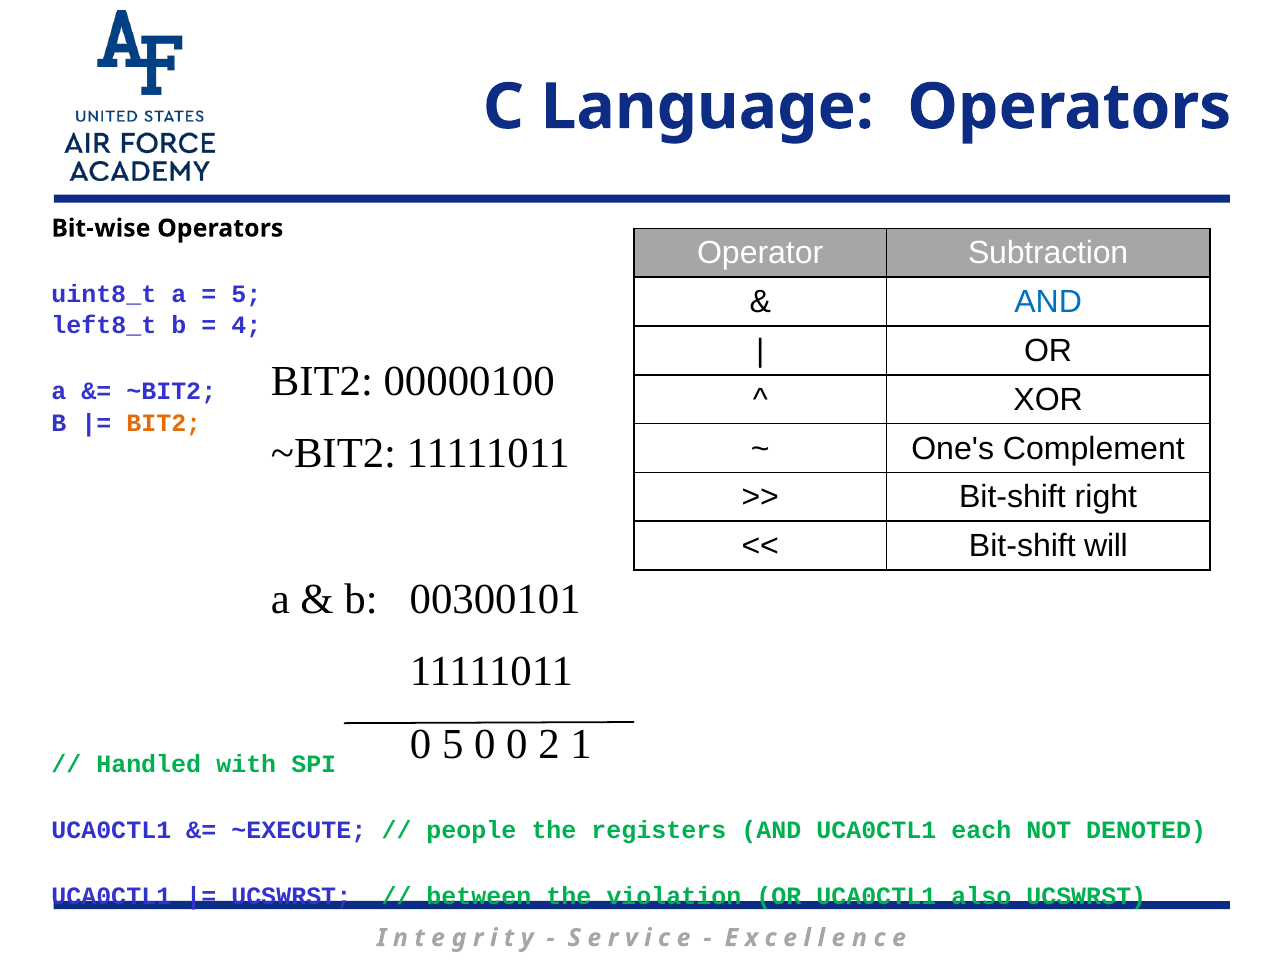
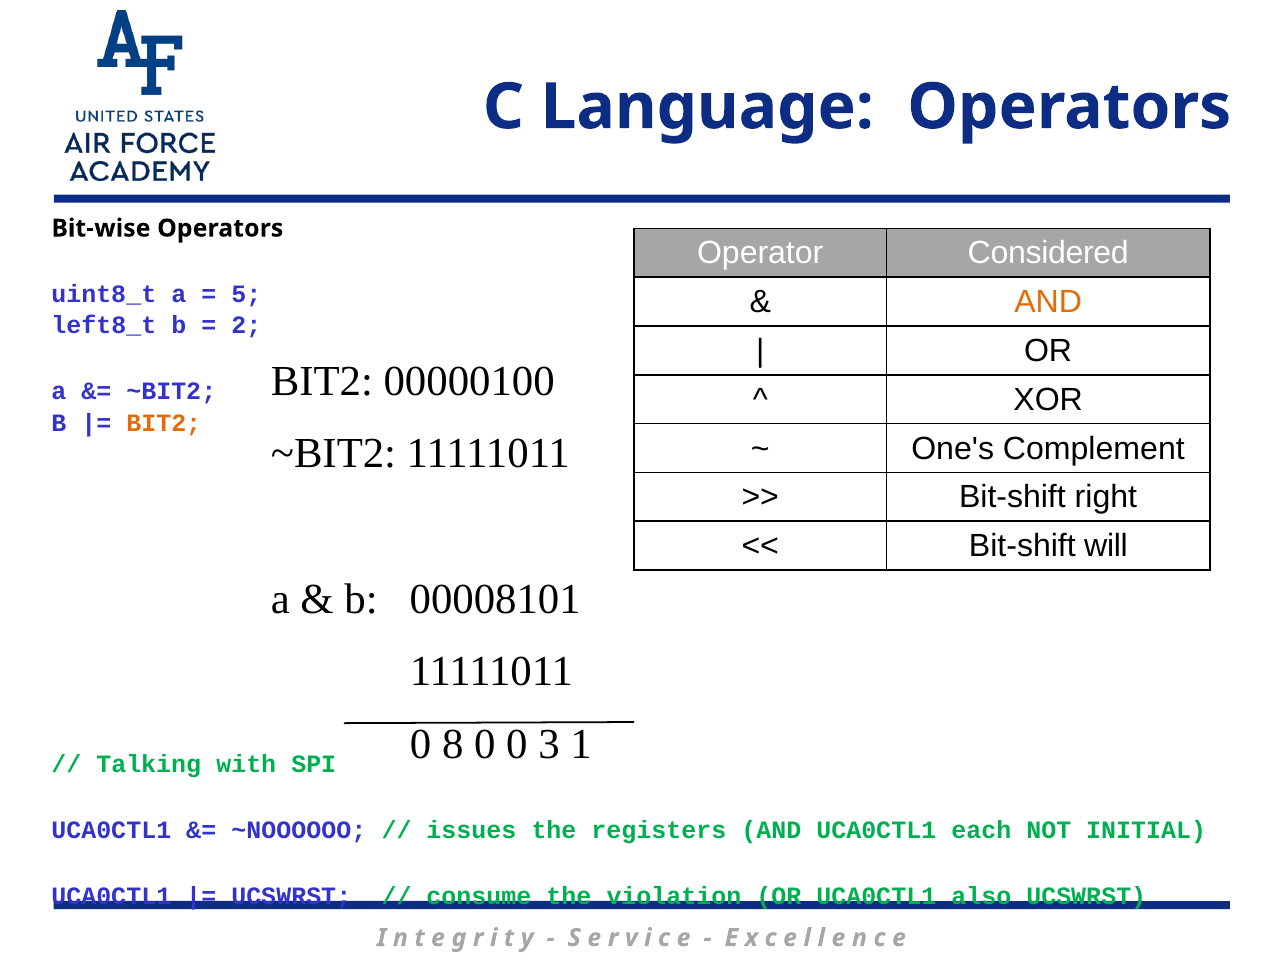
Subtraction: Subtraction -> Considered
AND at (1048, 302) colour: blue -> orange
4: 4 -> 2
00300101: 00300101 -> 00008101
0 5: 5 -> 8
2: 2 -> 3
Handled: Handled -> Talking
~EXECUTE: ~EXECUTE -> ~NOOOOOO
people: people -> issues
DENOTED: DENOTED -> INITIAL
between: between -> consume
